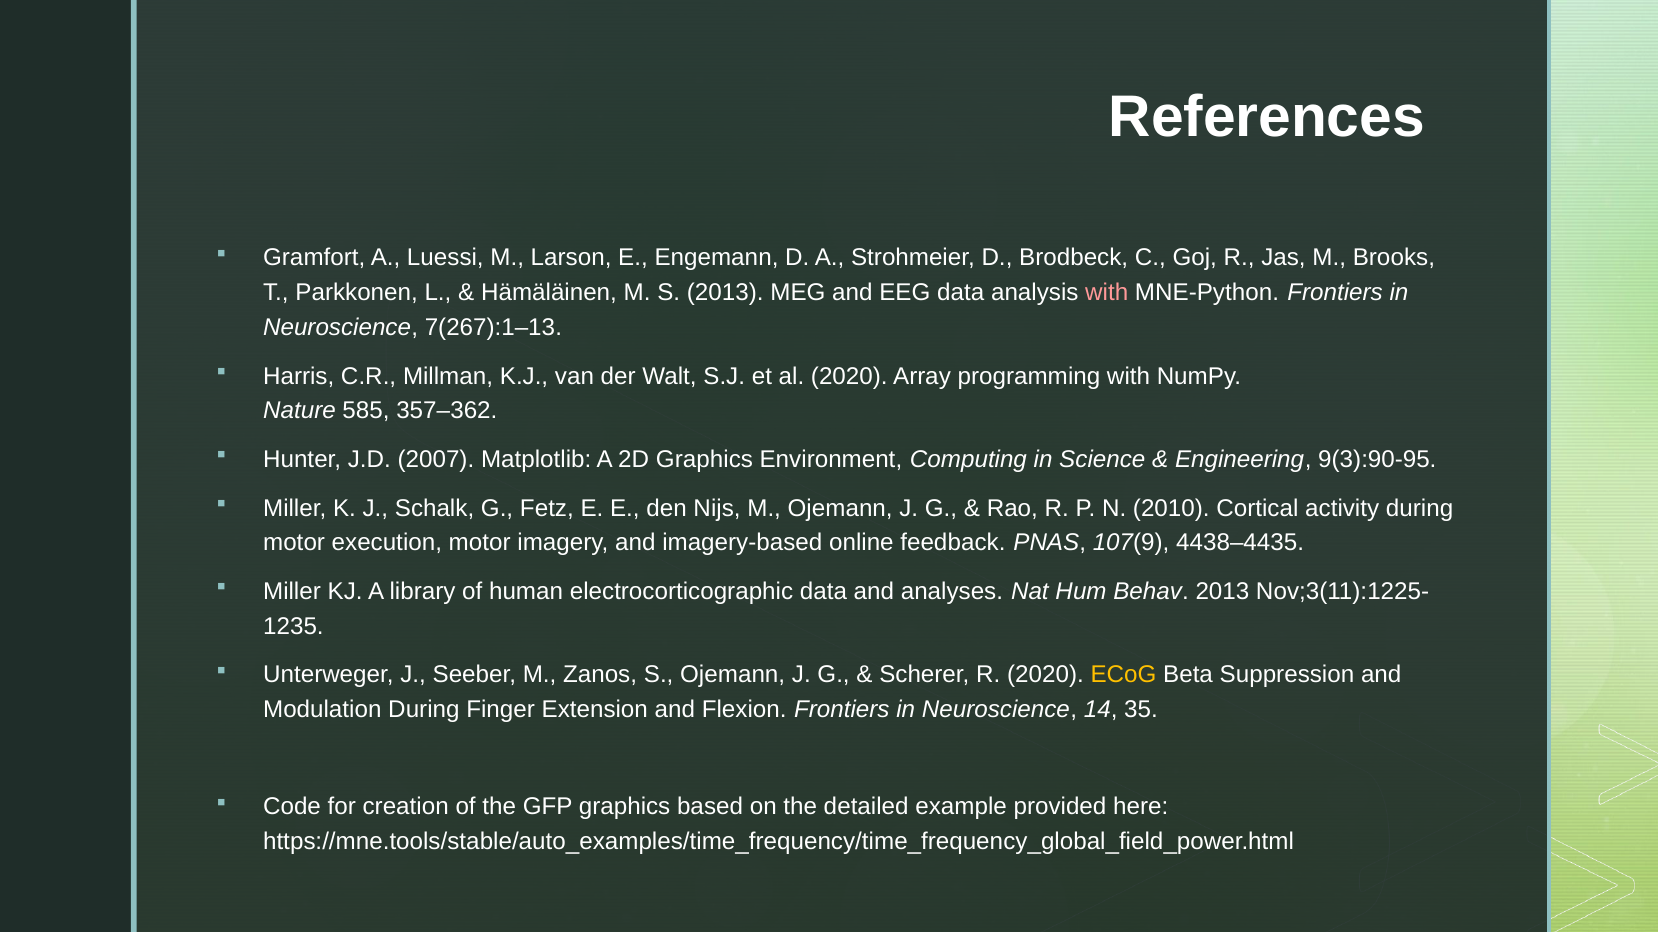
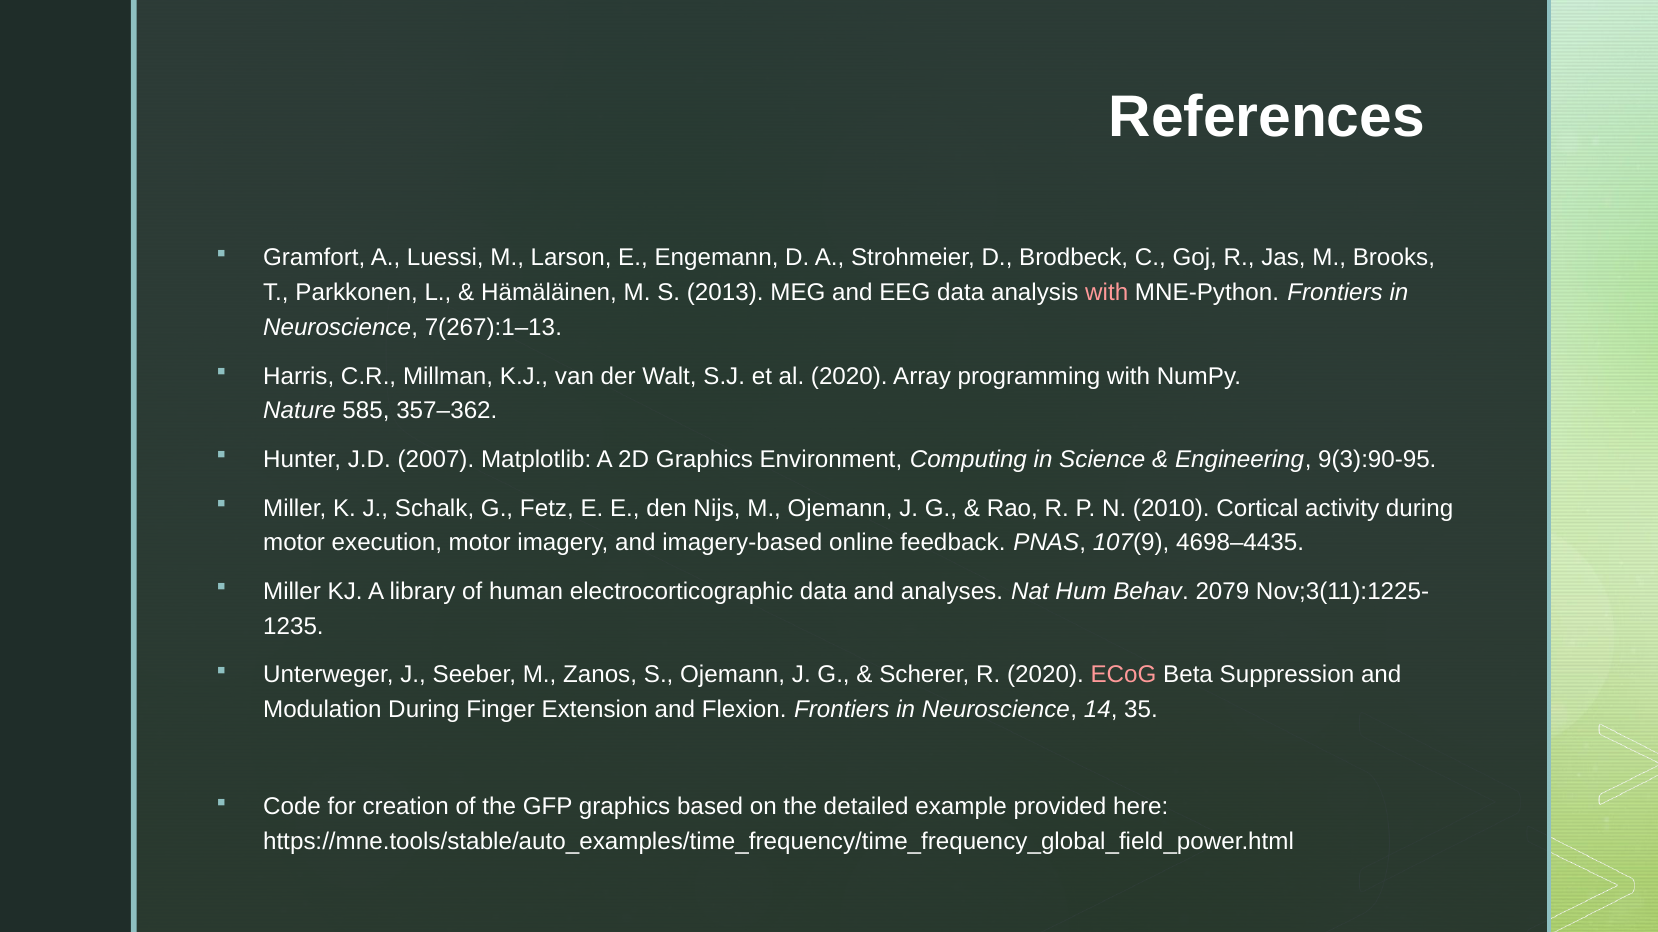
4438–4435: 4438–4435 -> 4698–4435
Behav 2013: 2013 -> 2079
ECoG colour: yellow -> pink
